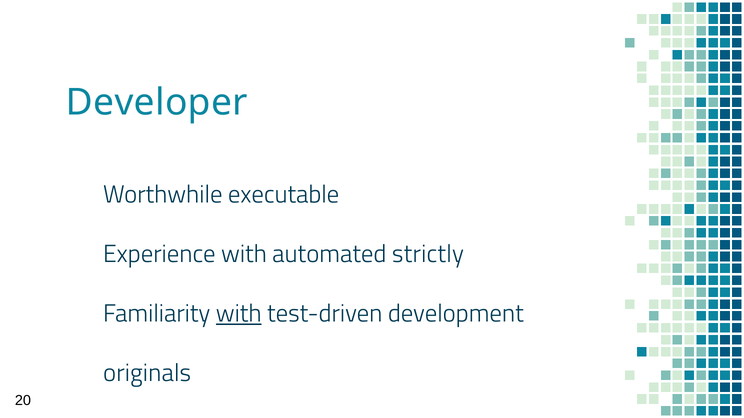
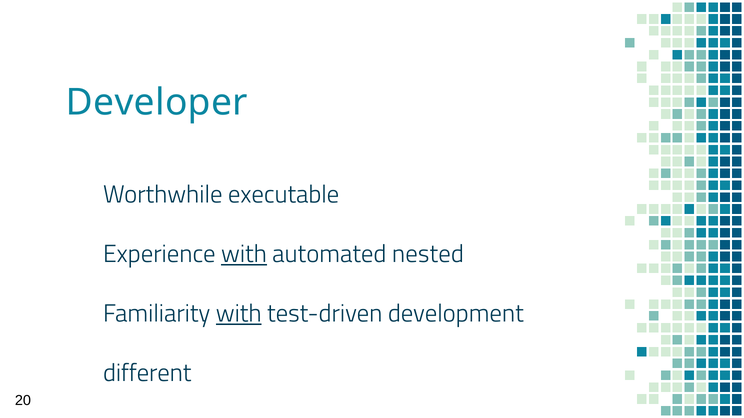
with at (244, 254) underline: none -> present
strictly: strictly -> nested
originals: originals -> different
